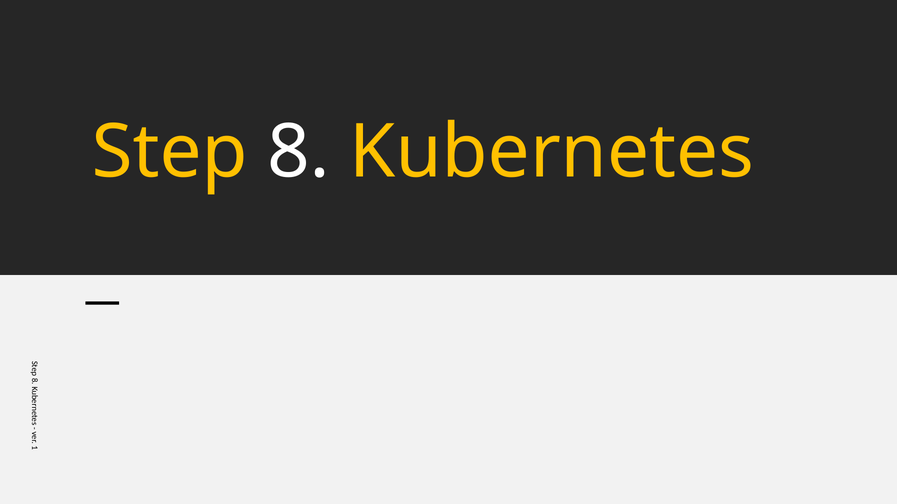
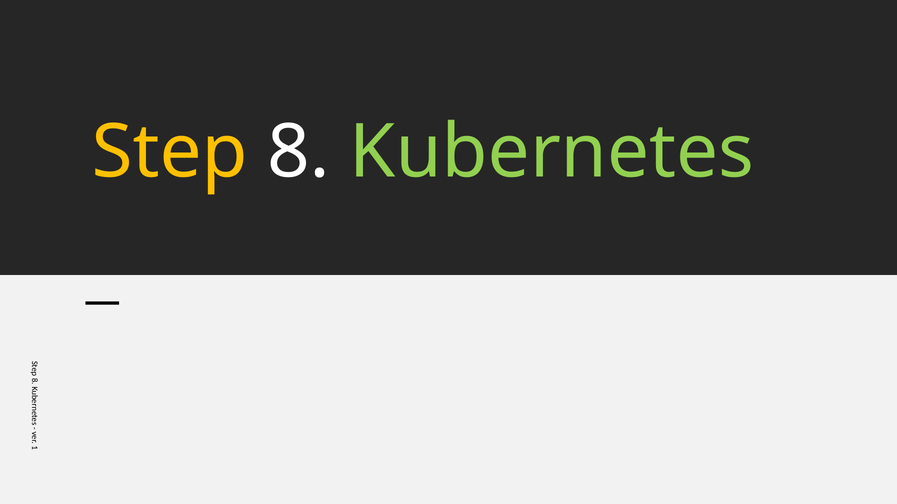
Kubernetes colour: yellow -> light green
